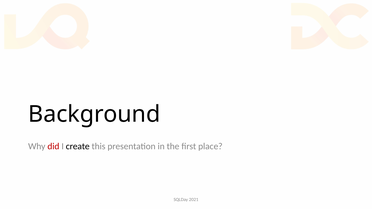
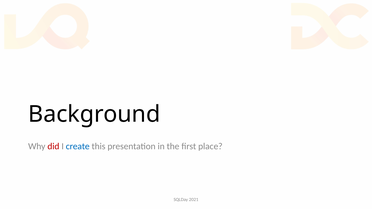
create colour: black -> blue
